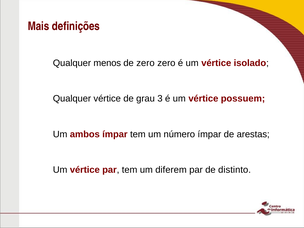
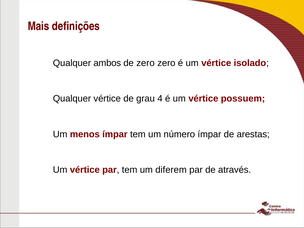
menos: menos -> ambos
3: 3 -> 4
ambos: ambos -> menos
distinto: distinto -> através
